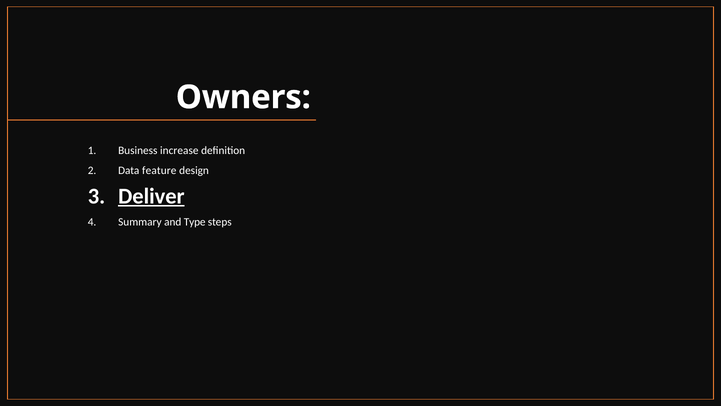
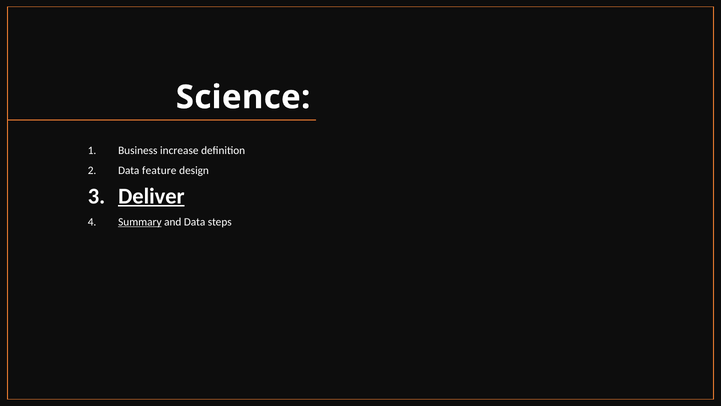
Owners: Owners -> Science
Summary underline: none -> present
and Type: Type -> Data
